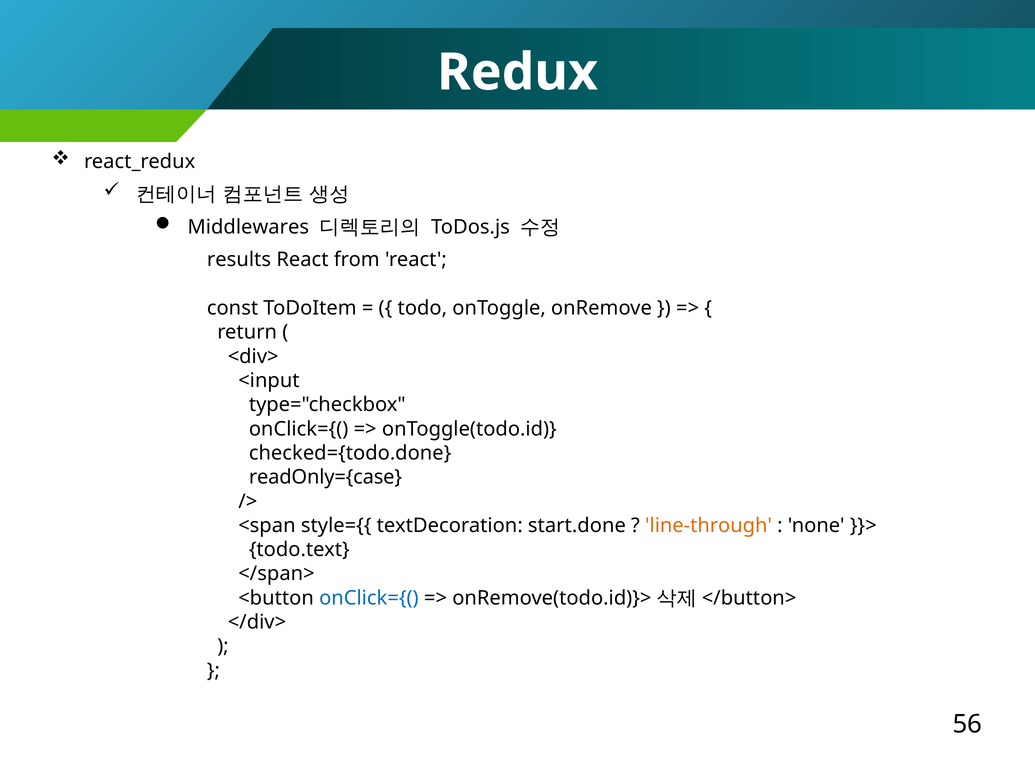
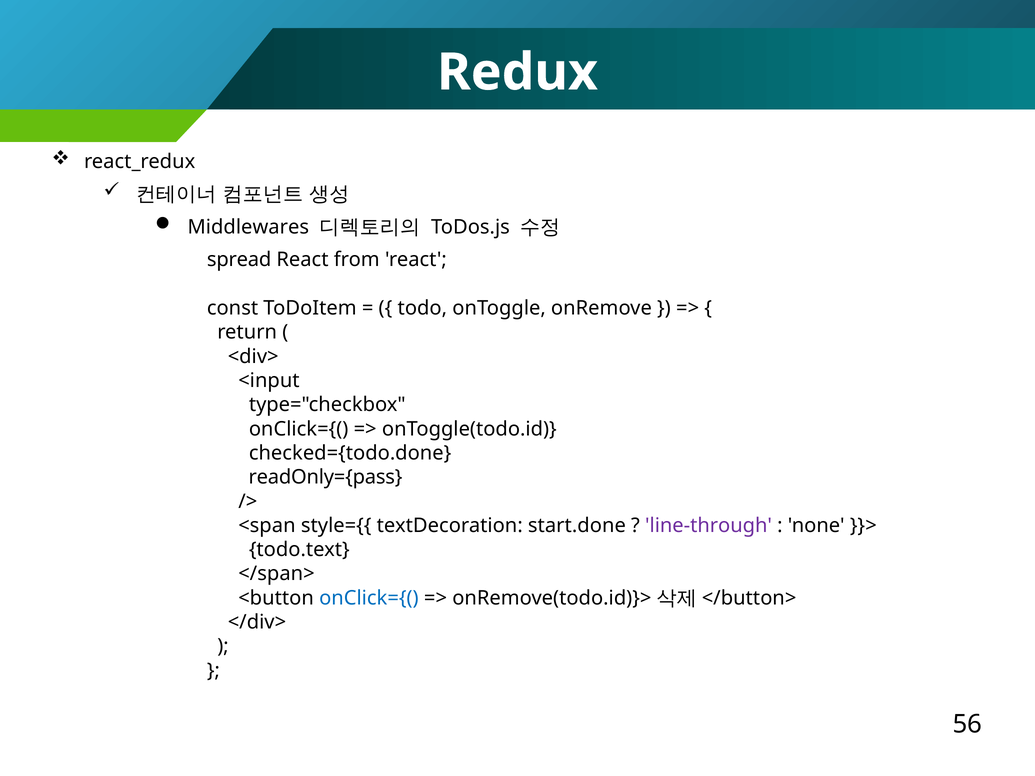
results: results -> spread
readOnly={case: readOnly={case -> readOnly={pass
line-through colour: orange -> purple
